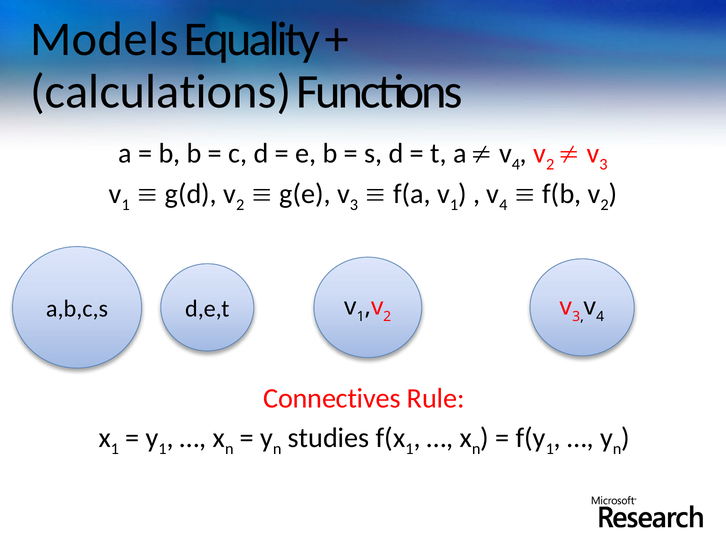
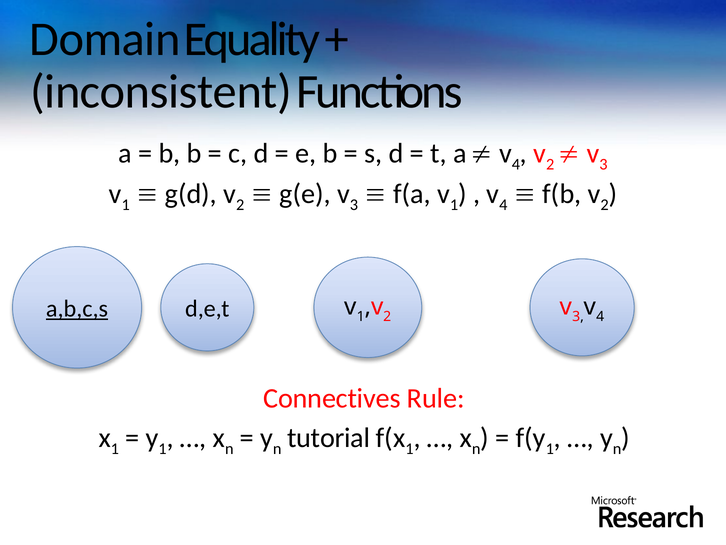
Models: Models -> Domain
calculations: calculations -> inconsistent
a,b,c,s underline: none -> present
studies: studies -> tutorial
